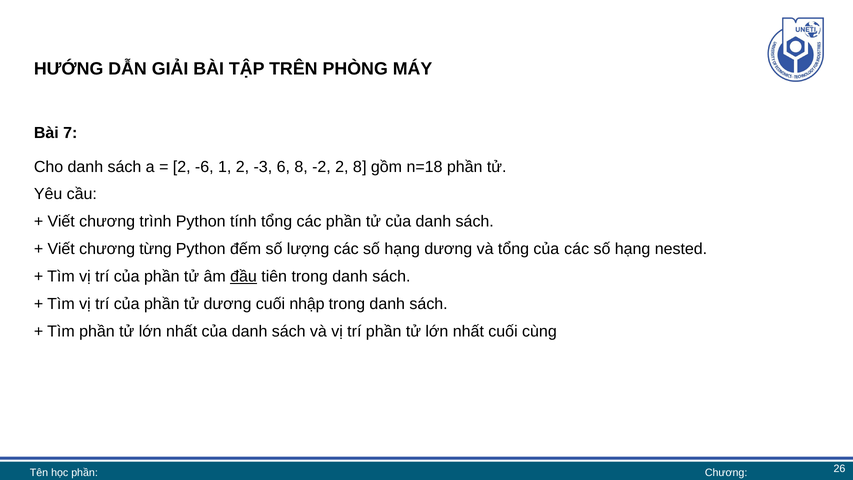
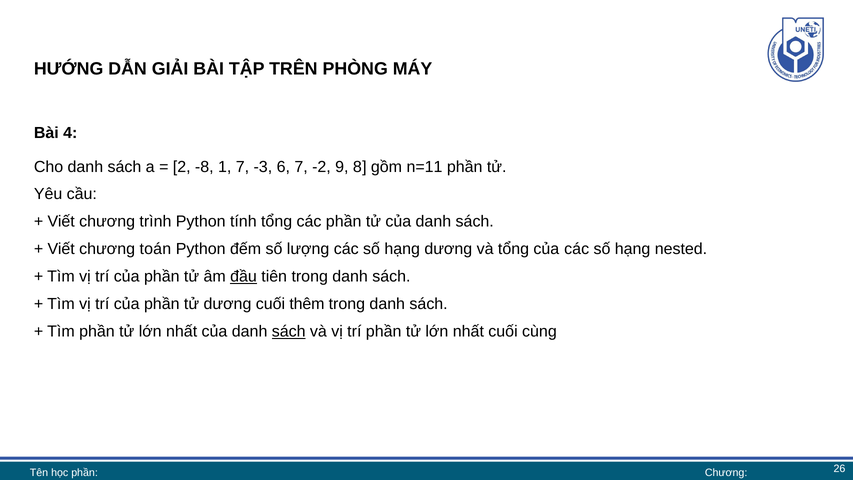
7: 7 -> 4
-6: -6 -> -8
1 2: 2 -> 7
6 8: 8 -> 7
-2 2: 2 -> 9
n=18: n=18 -> n=11
từng: từng -> toán
nhập: nhập -> thêm
sách at (289, 331) underline: none -> present
